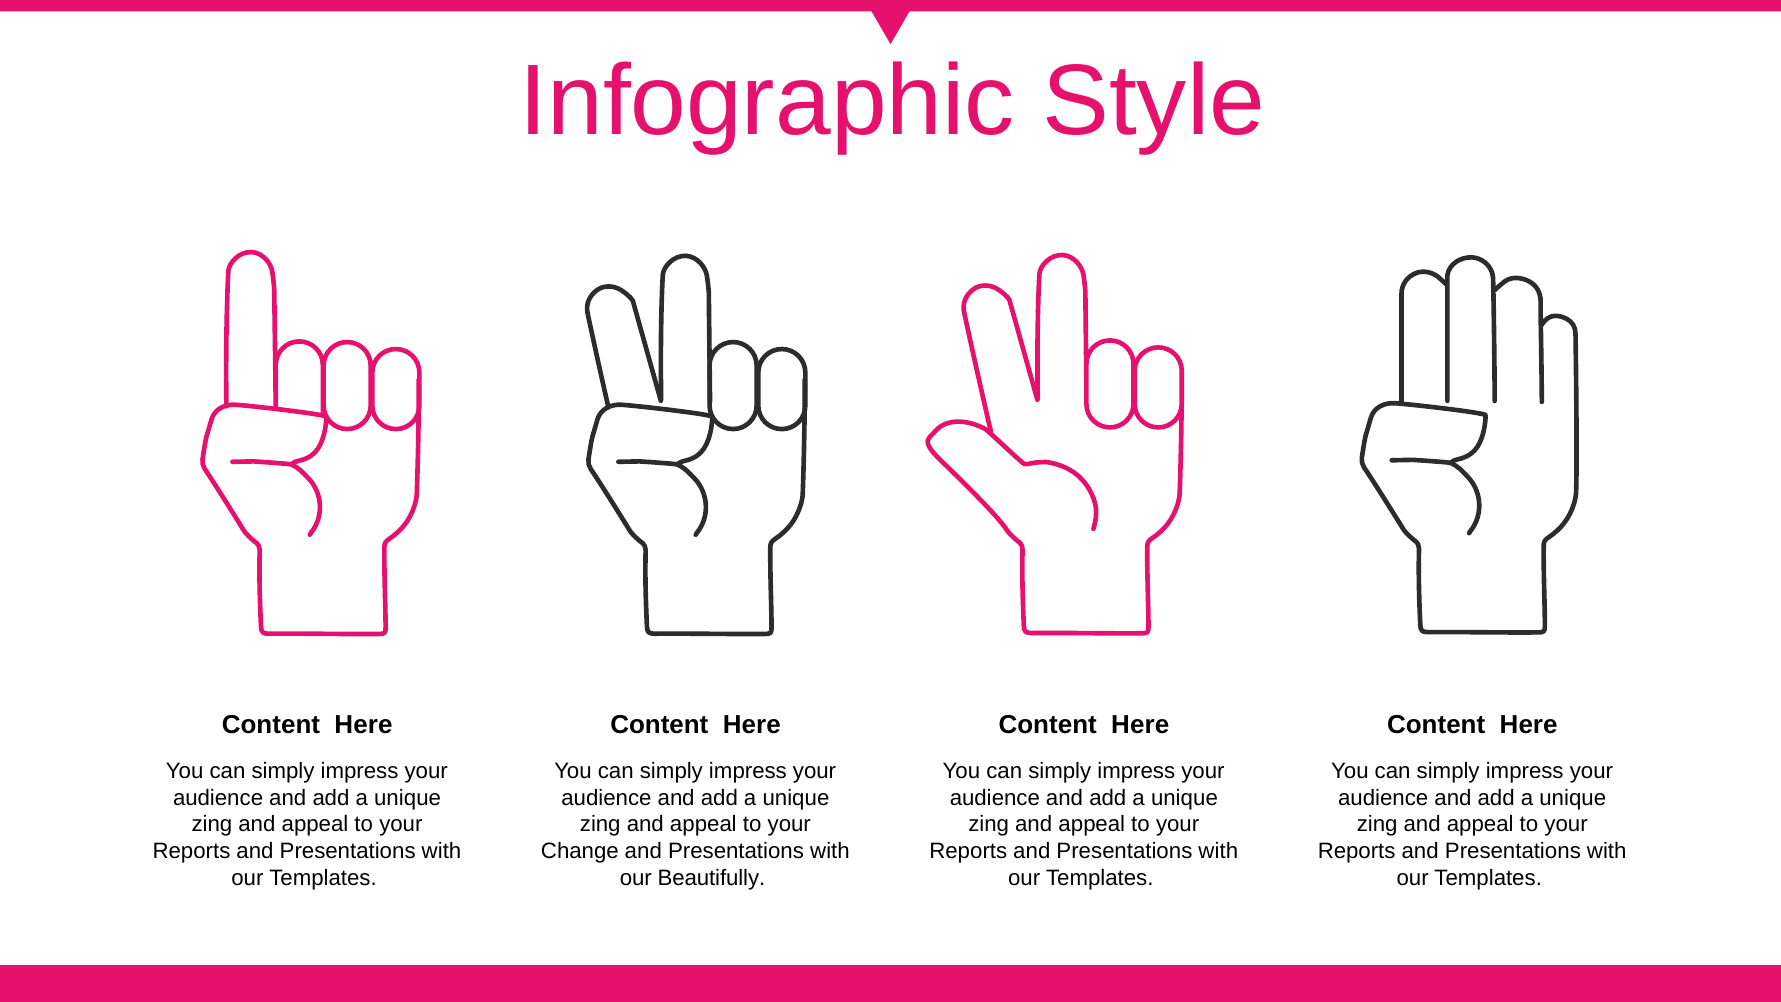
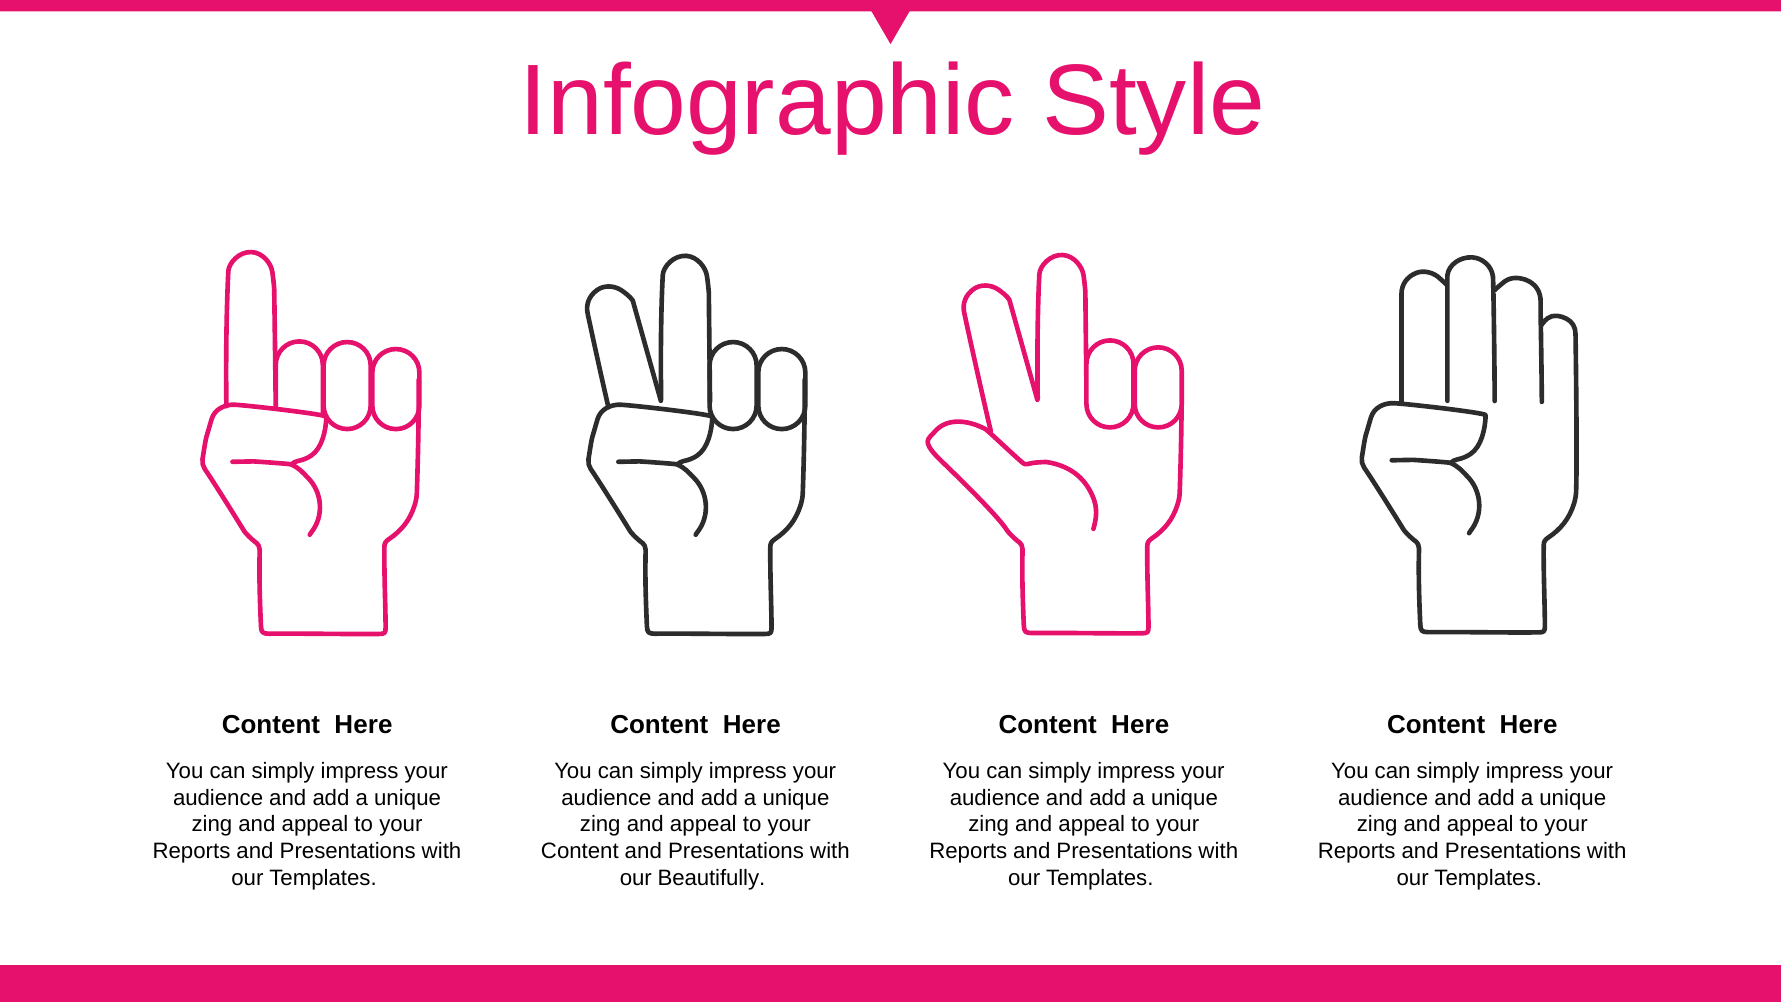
Change at (580, 851): Change -> Content
